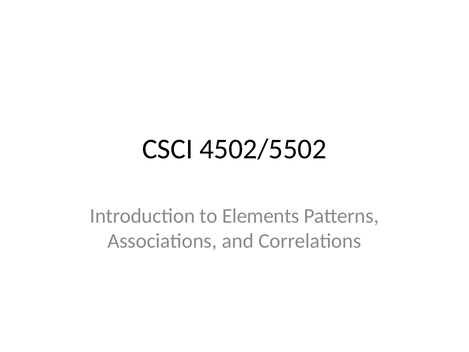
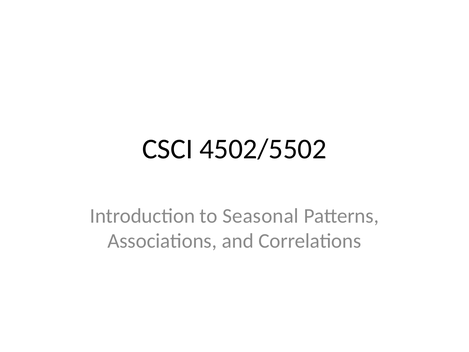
Elements: Elements -> Seasonal
